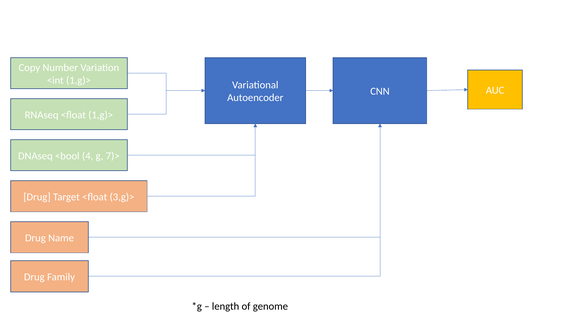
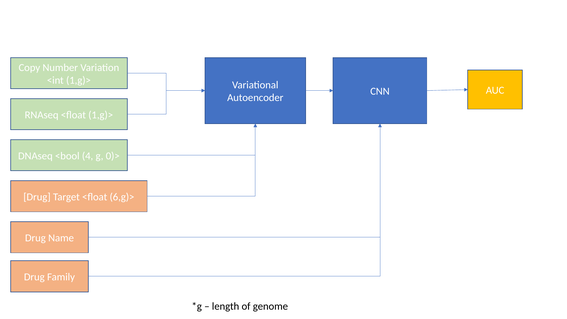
7)>: 7)> -> 0)>
3,g)>: 3,g)> -> 6,g)>
